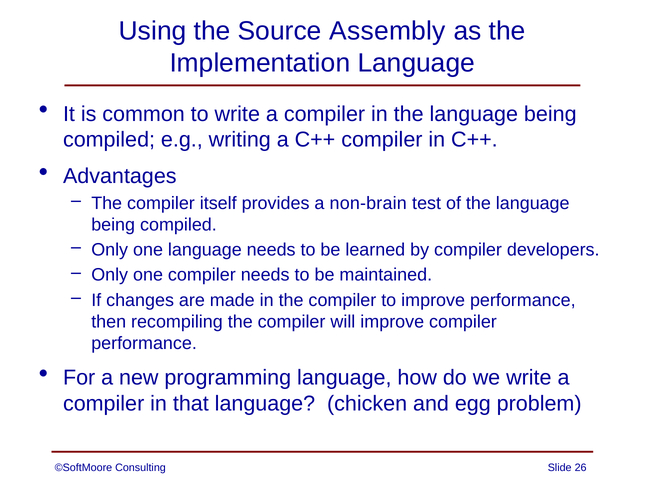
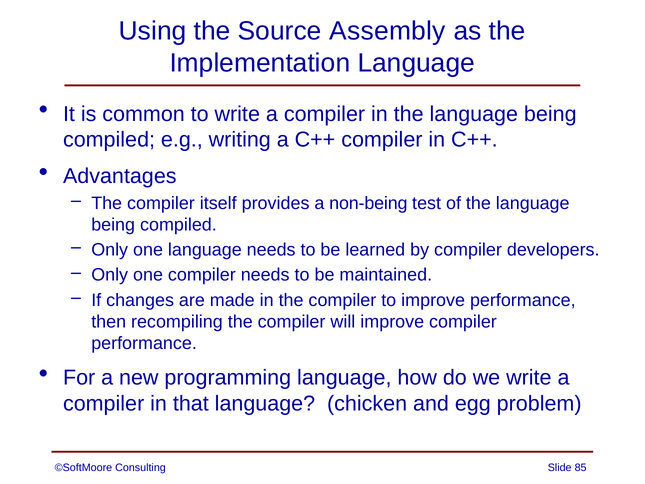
non-brain: non-brain -> non-being
26: 26 -> 85
